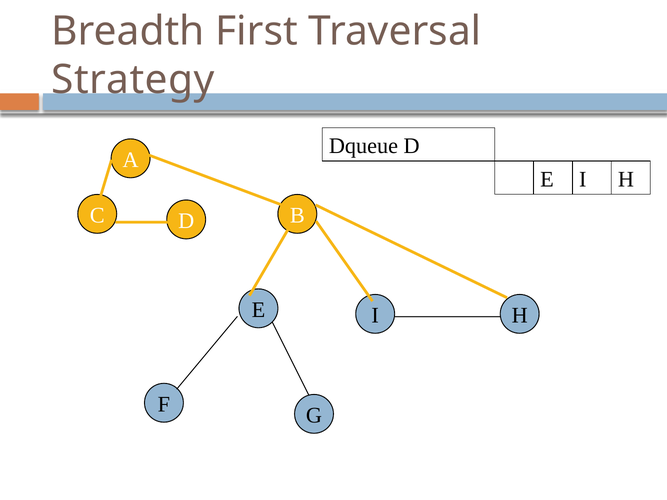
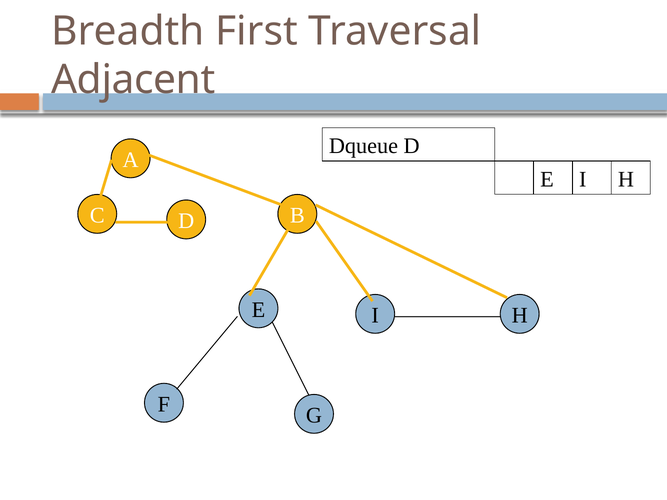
Strategy: Strategy -> Adjacent
